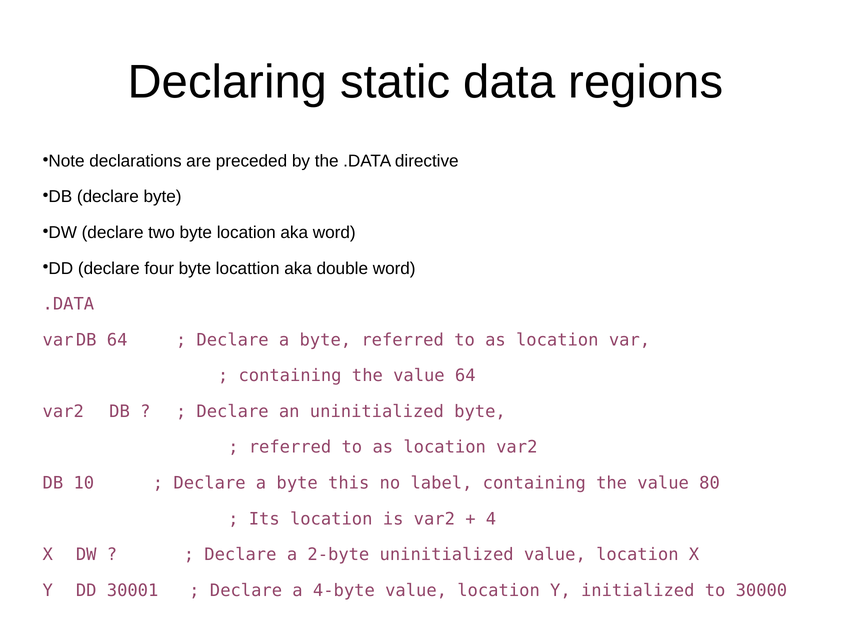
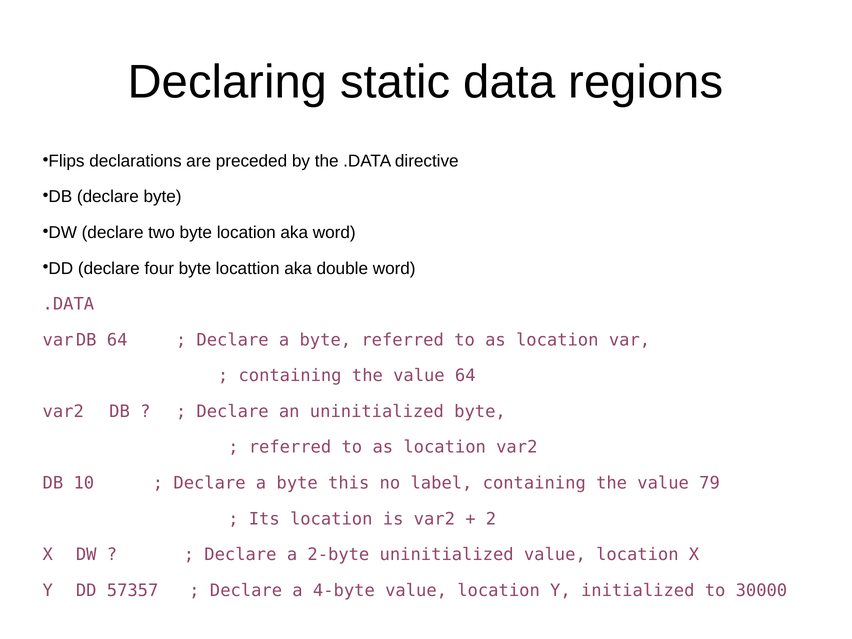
Note: Note -> Flips
80: 80 -> 79
4: 4 -> 2
30001: 30001 -> 57357
